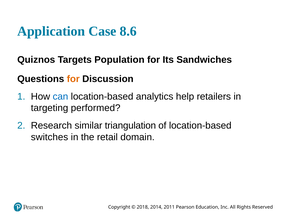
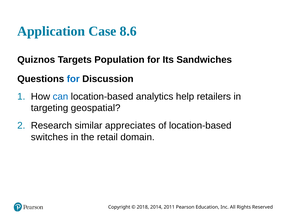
for at (73, 79) colour: orange -> blue
performed: performed -> geospatial
triangulation: triangulation -> appreciates
